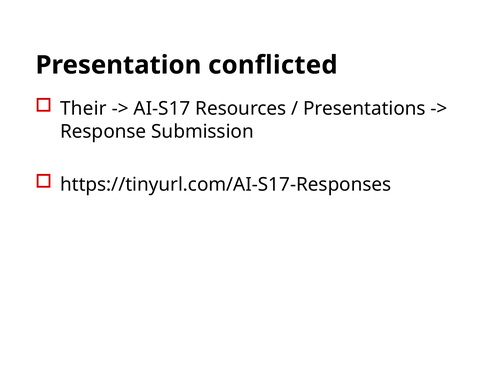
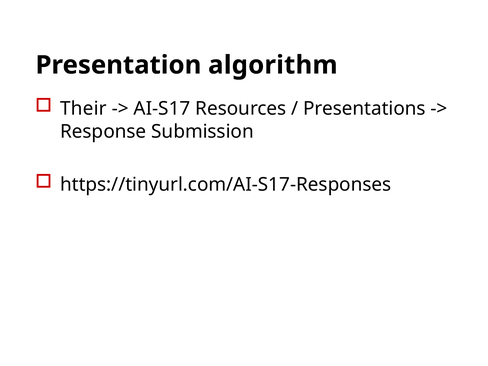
conflicted: conflicted -> algorithm
